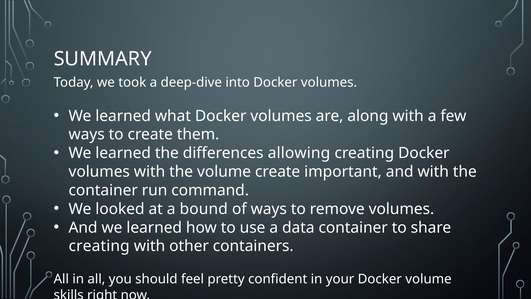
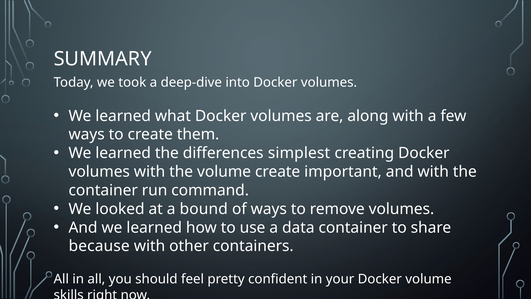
allowing: allowing -> simplest
creating at (99, 246): creating -> because
